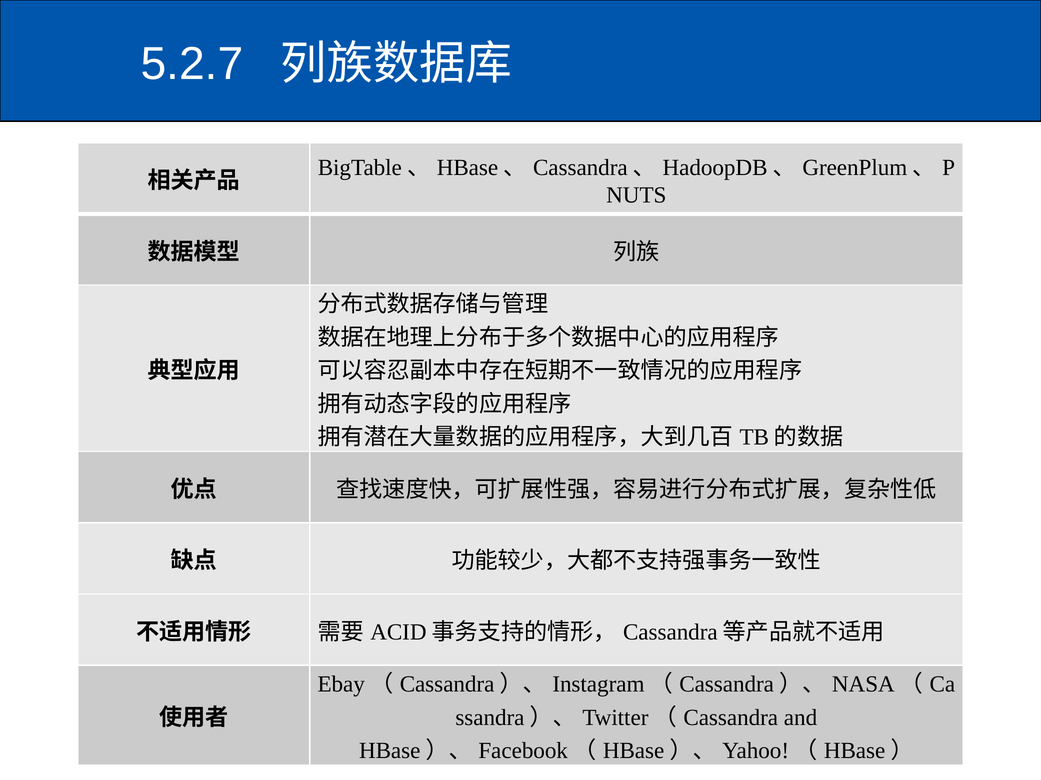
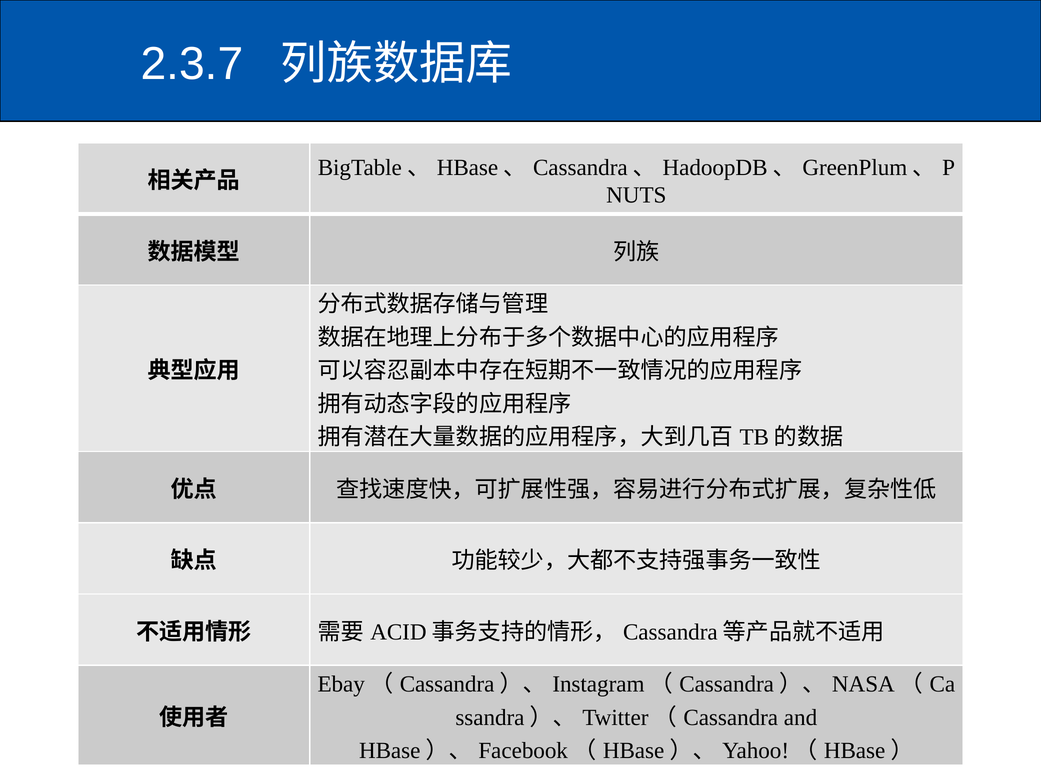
5.2.7: 5.2.7 -> 2.3.7
